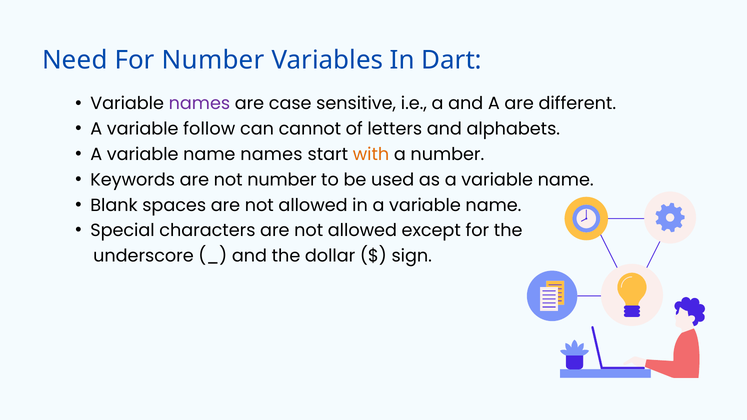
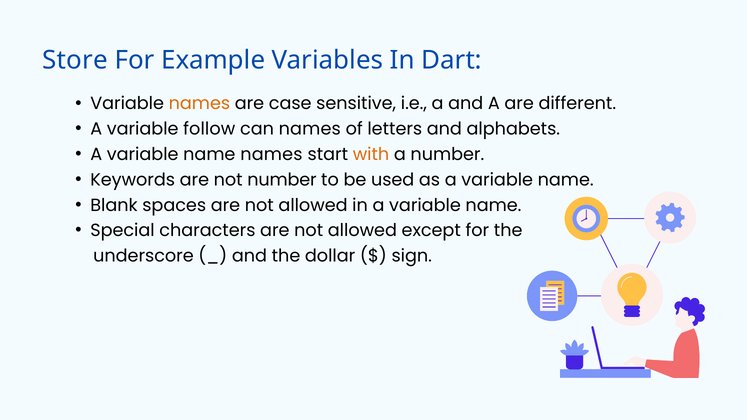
Need: Need -> Store
For Number: Number -> Example
names at (199, 104) colour: purple -> orange
can cannot: cannot -> names
